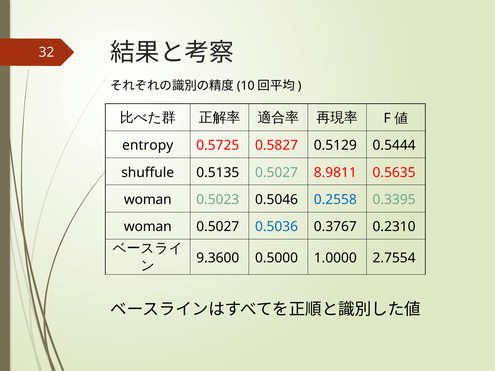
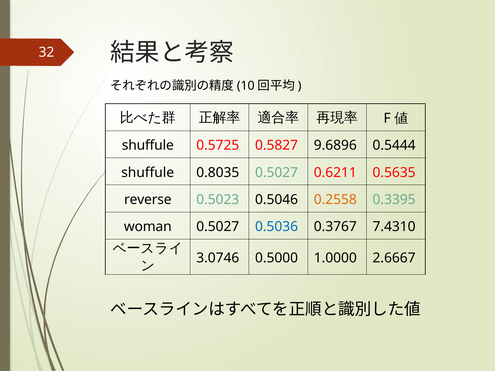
entropy at (148, 145): entropy -> shuffule
0.5129: 0.5129 -> 9.6896
0.5135: 0.5135 -> 0.8035
8.9811: 8.9811 -> 0.6211
woman at (148, 200): woman -> reverse
0.2558 colour: blue -> orange
0.2310: 0.2310 -> 7.4310
9.3600: 9.3600 -> 3.0746
2.7554: 2.7554 -> 2.6667
